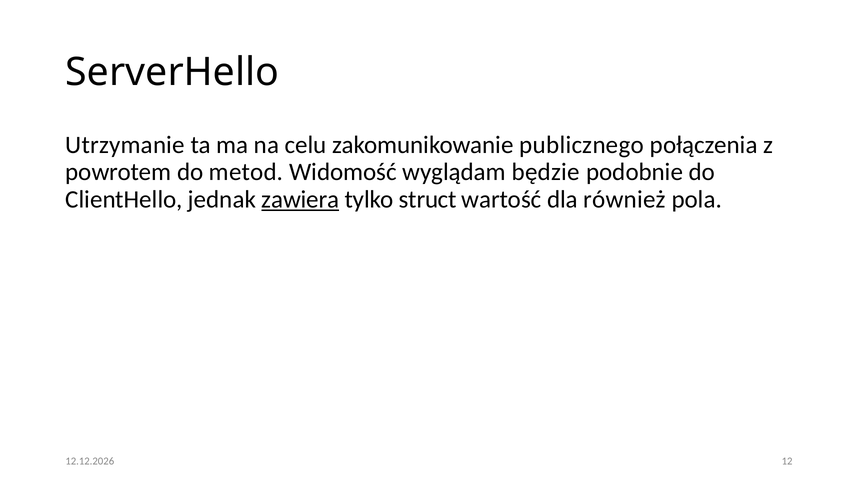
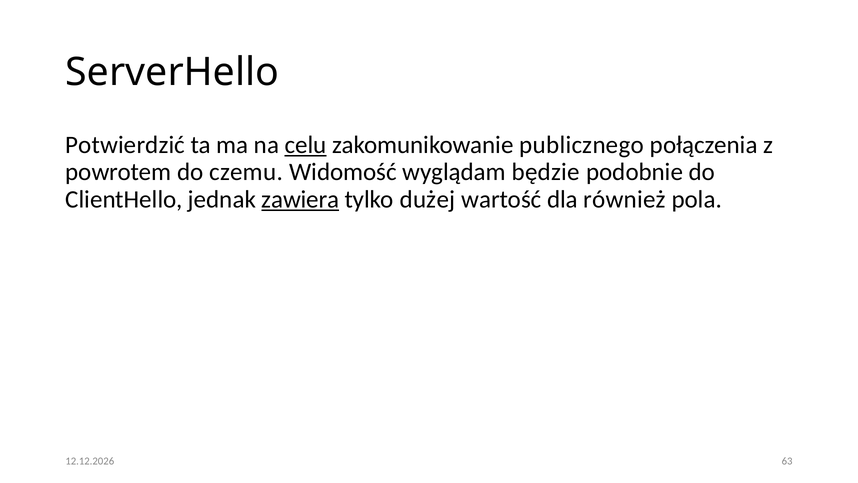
Utrzymanie: Utrzymanie -> Potwierdzić
celu underline: none -> present
metod: metod -> czemu
struct: struct -> dużej
12: 12 -> 63
